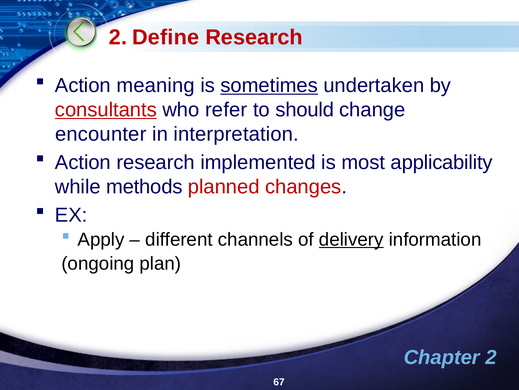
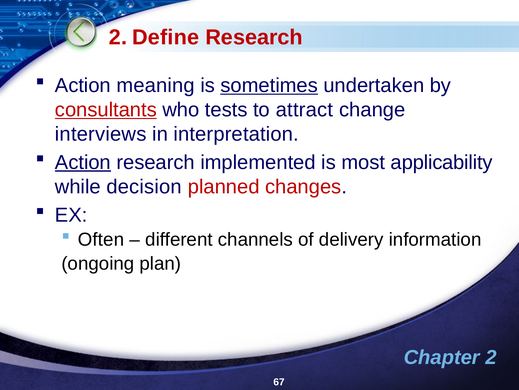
refer: refer -> tests
should: should -> attract
encounter: encounter -> interviews
Action at (83, 162) underline: none -> present
methods: methods -> decision
Apply: Apply -> Often
delivery underline: present -> none
